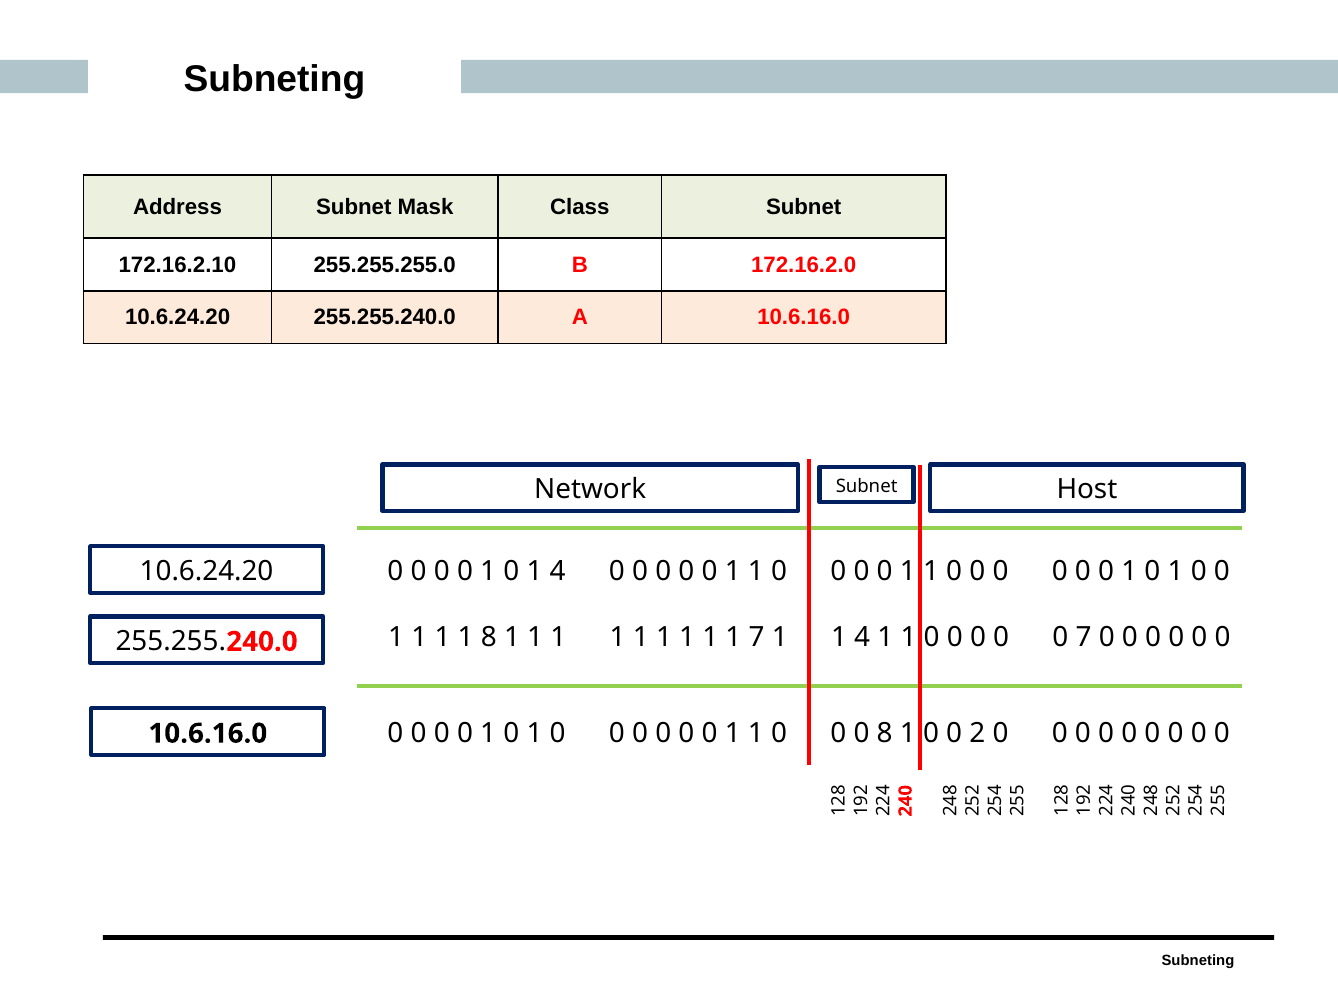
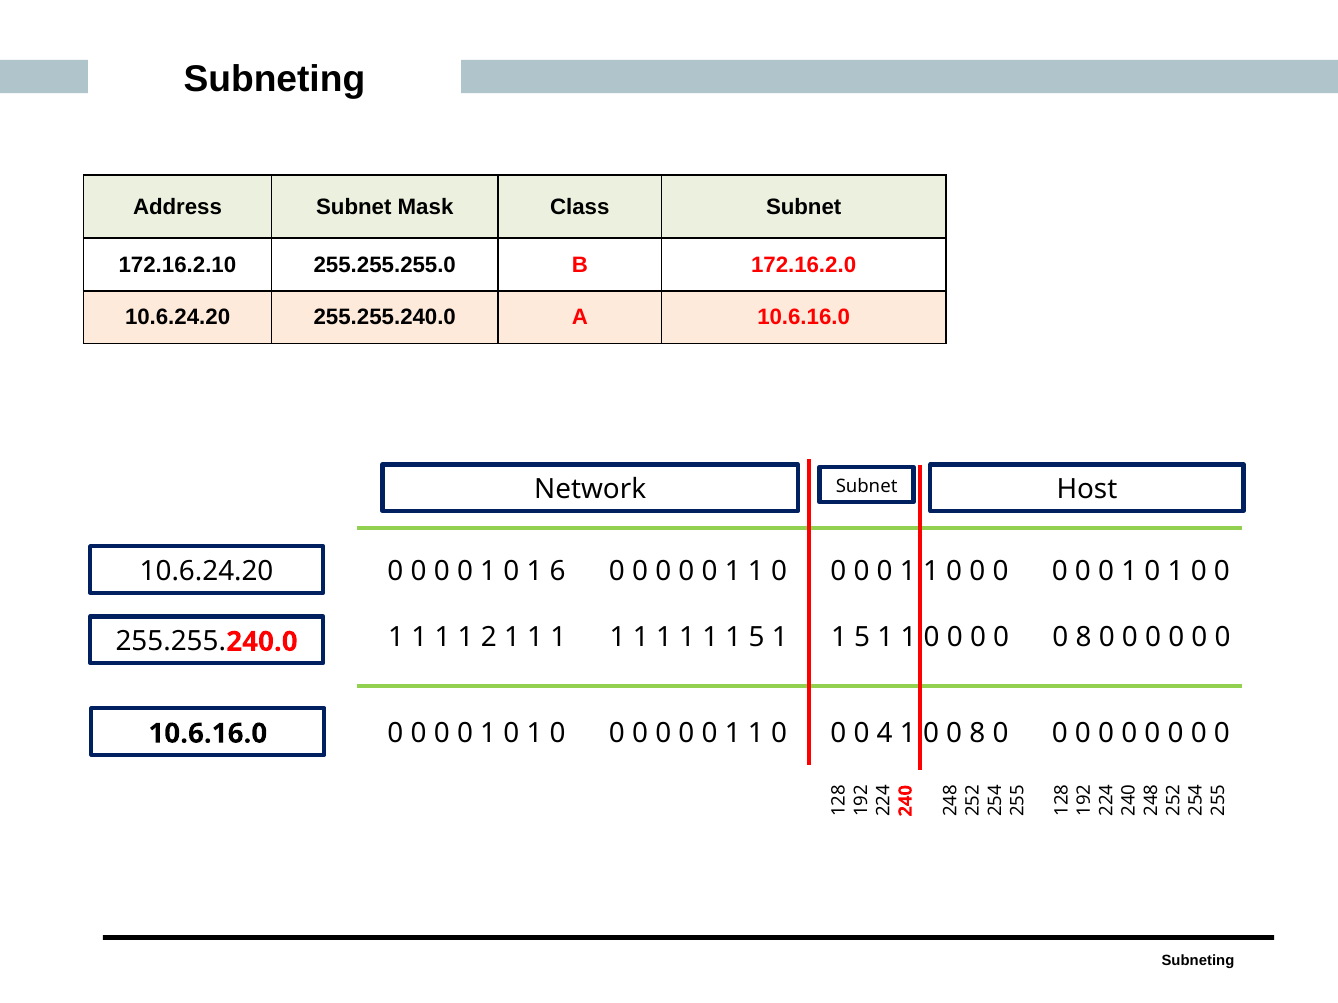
1 0 1 4: 4 -> 6
1 1 8: 8 -> 2
1 1 7: 7 -> 5
4 at (862, 638): 4 -> 5
7 at (1084, 638): 7 -> 8
0 8: 8 -> 4
2 at (977, 734): 2 -> 8
